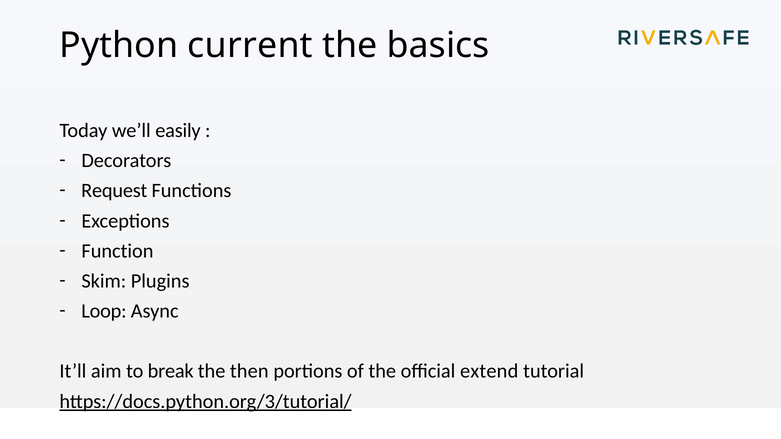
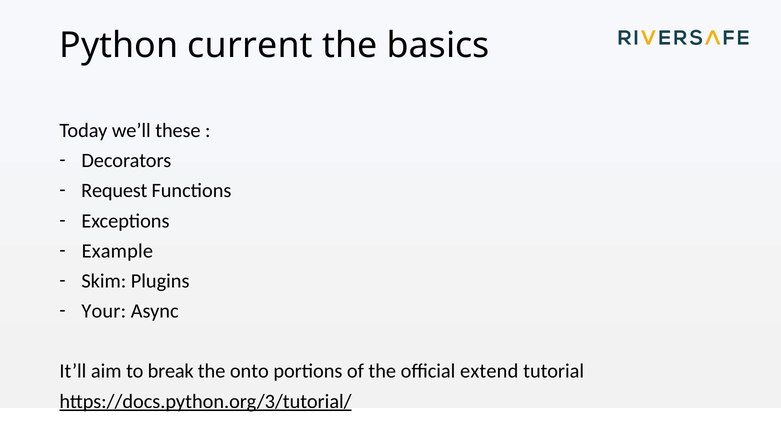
easily: easily -> these
Function: Function -> Example
Loop: Loop -> Your
then: then -> onto
